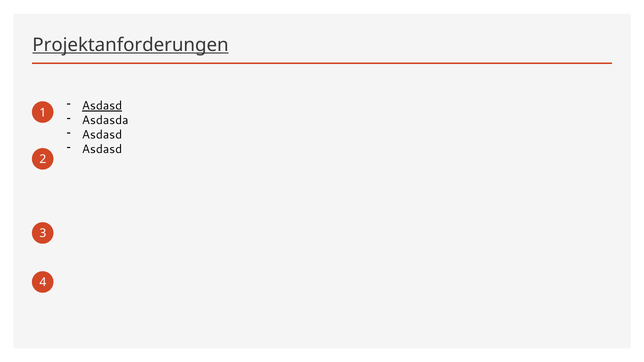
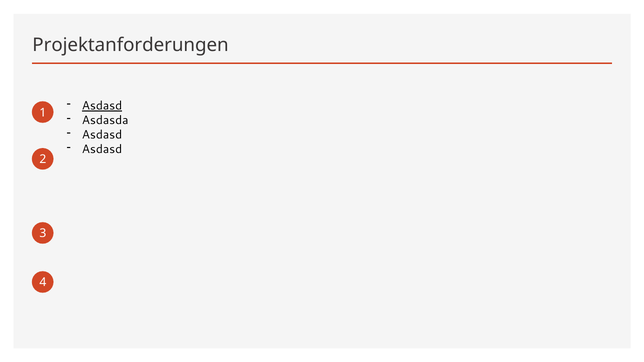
Projektanforderungen underline: present -> none
